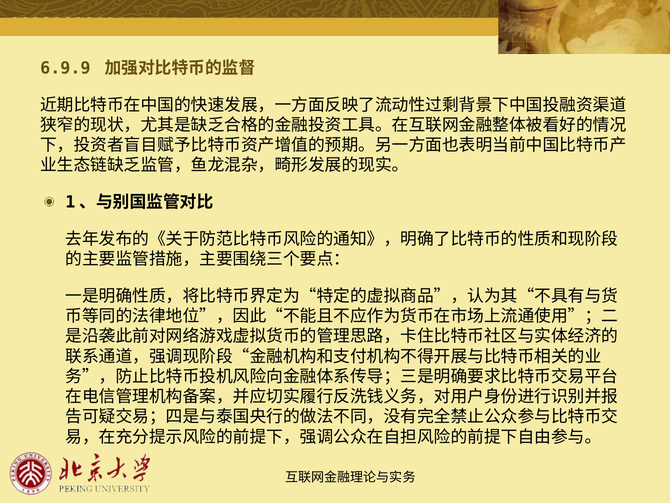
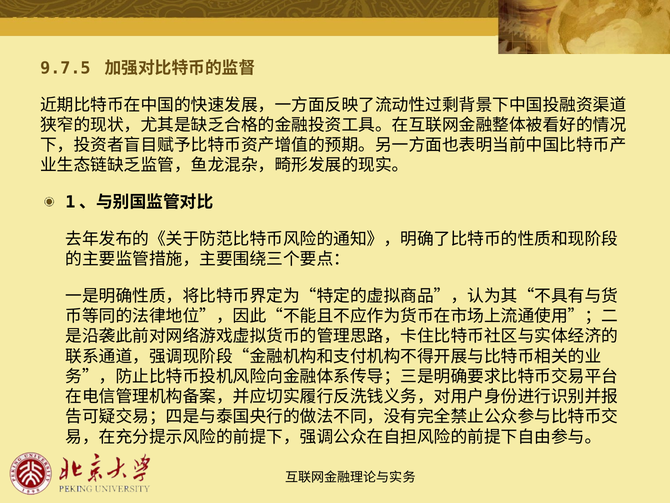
6.9.9: 6.9.9 -> 9.7.5
